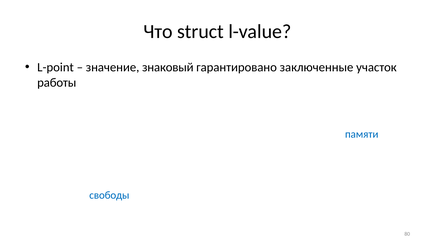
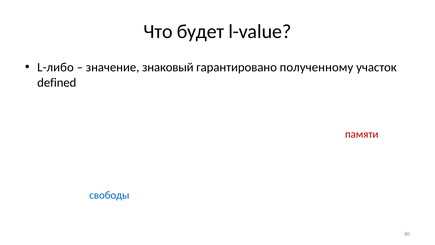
struct: struct -> будет
L-point: L-point -> L-либо
заключенные: заключенные -> полученному
работы: работы -> defined
памяти colour: blue -> red
